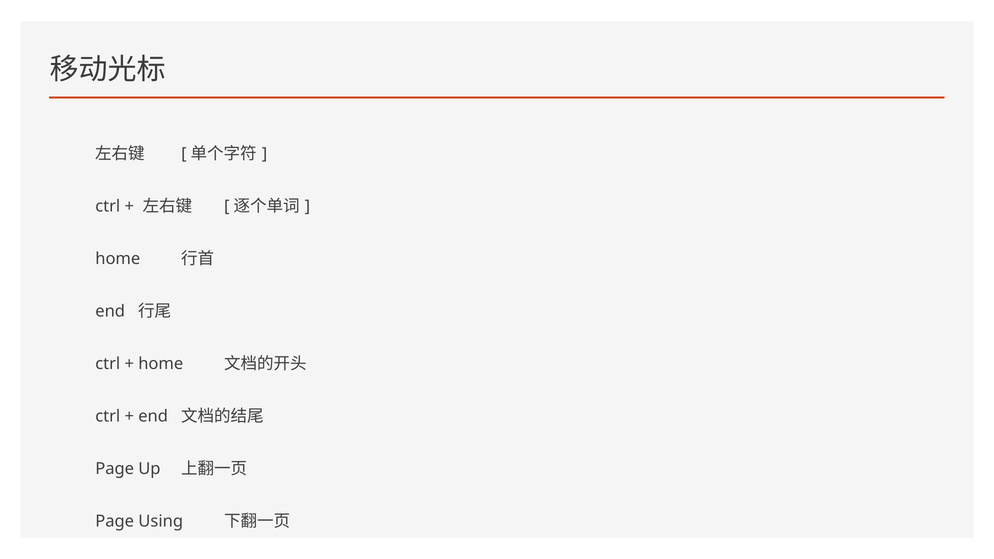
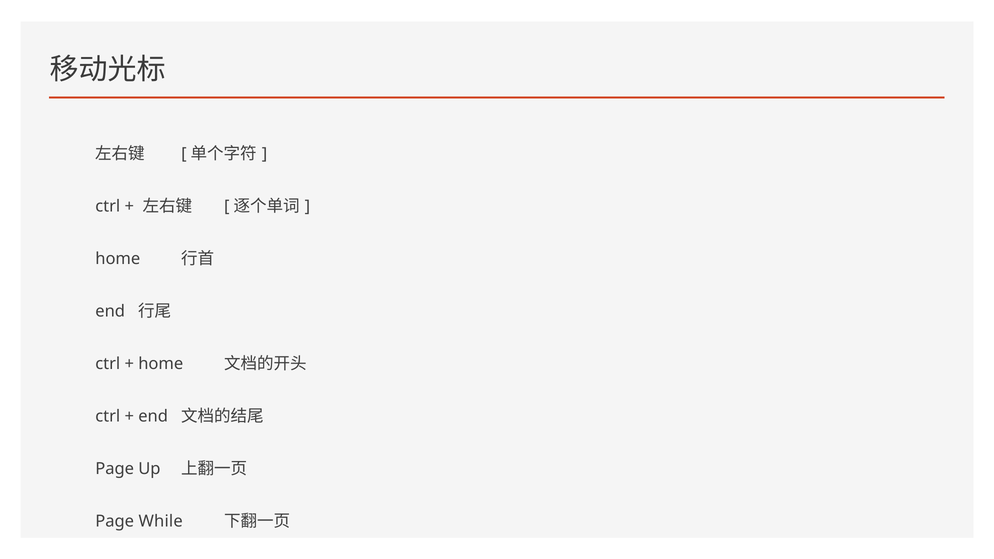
Using: Using -> While
